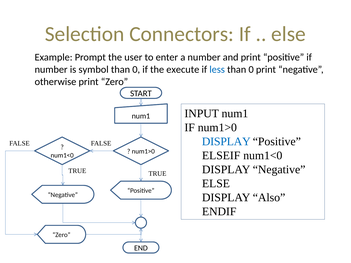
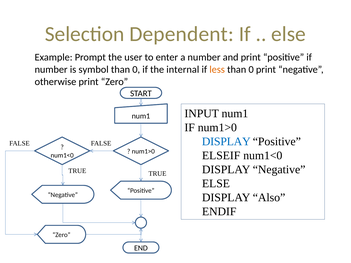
Connectors: Connectors -> Dependent
execute: execute -> internal
less colour: blue -> orange
